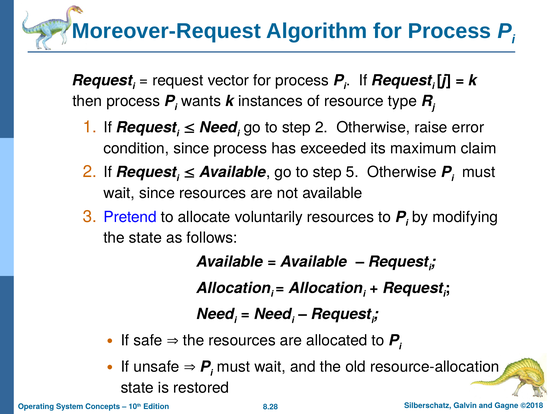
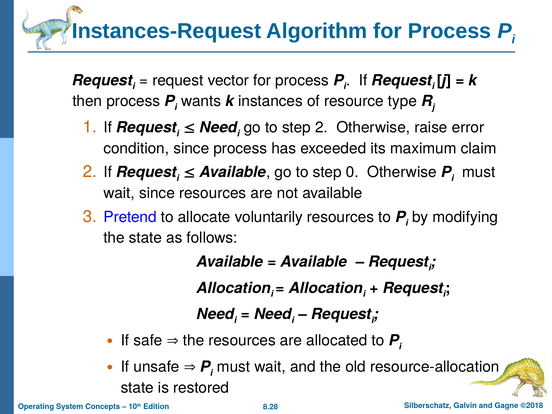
Moreover-Request: Moreover-Request -> Instances-Request
5: 5 -> 0
